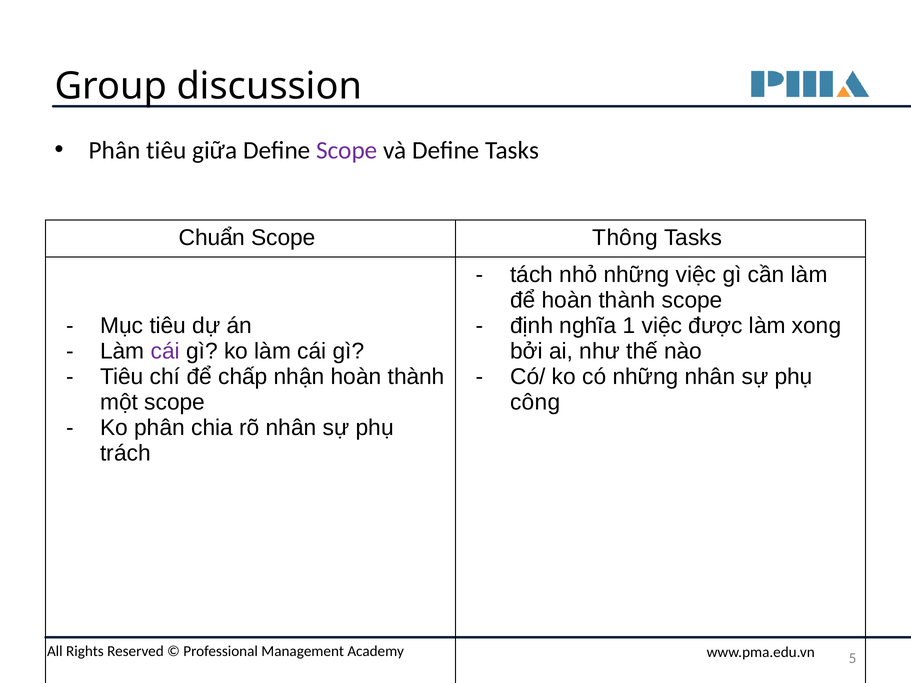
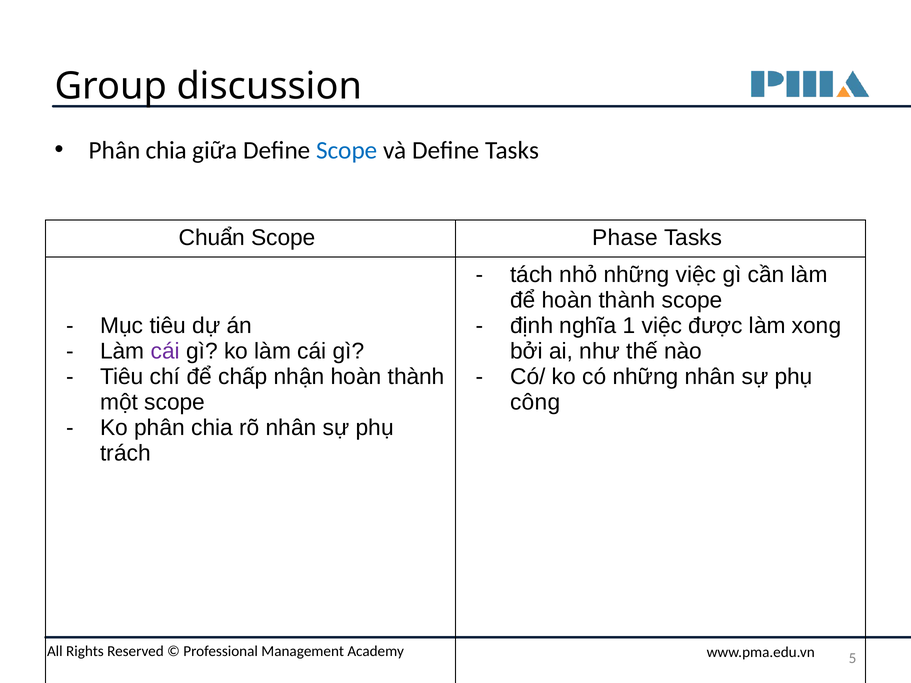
tiêu at (166, 151): tiêu -> chia
Scope at (347, 151) colour: purple -> blue
Thông: Thông -> Phase
